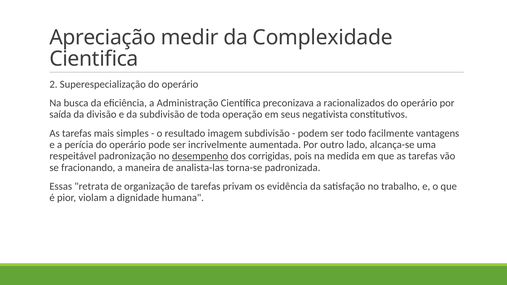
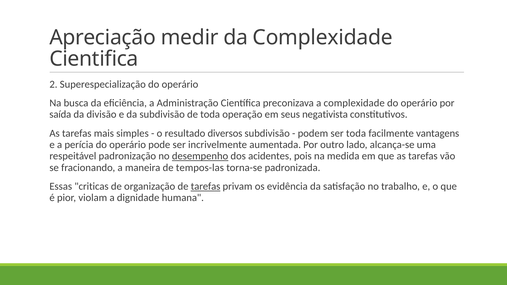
a racionalizados: racionalizados -> complexidade
imagem: imagem -> diversos
ser todo: todo -> toda
corrigidas: corrigidas -> acidentes
analista-las: analista-las -> tempos-las
retrata: retrata -> criticas
tarefas at (206, 186) underline: none -> present
